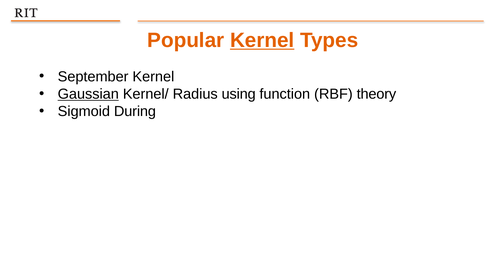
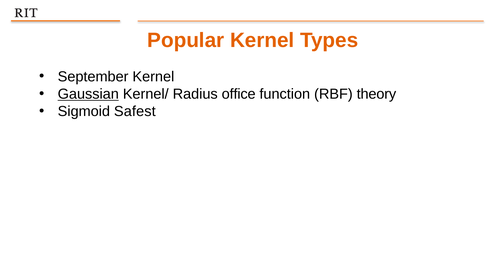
Kernel at (262, 40) underline: present -> none
using: using -> office
During: During -> Safest
